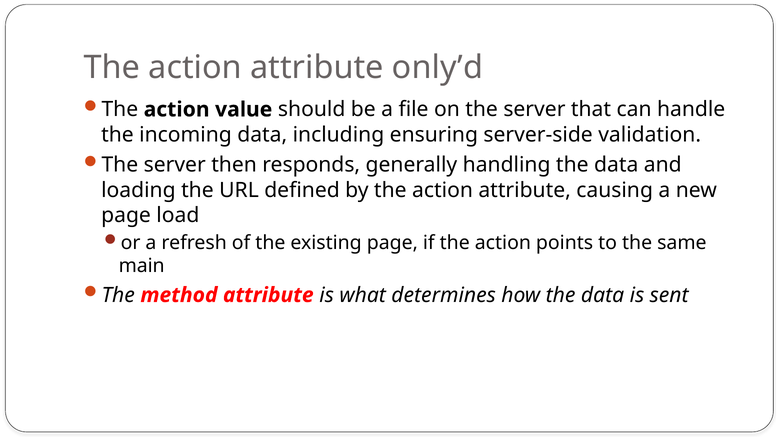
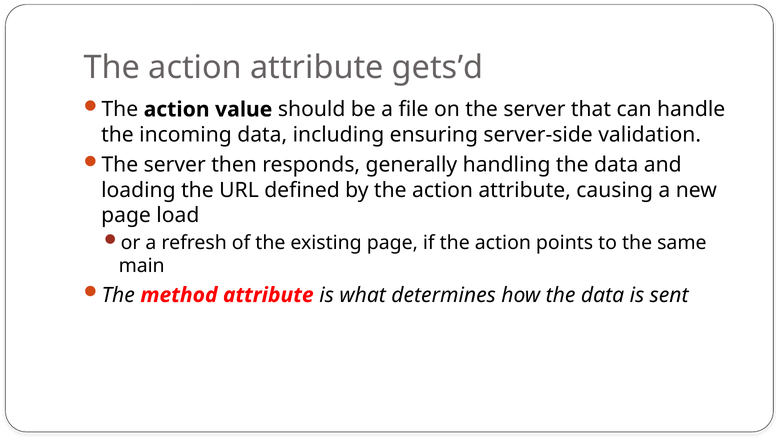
only’d: only’d -> gets’d
